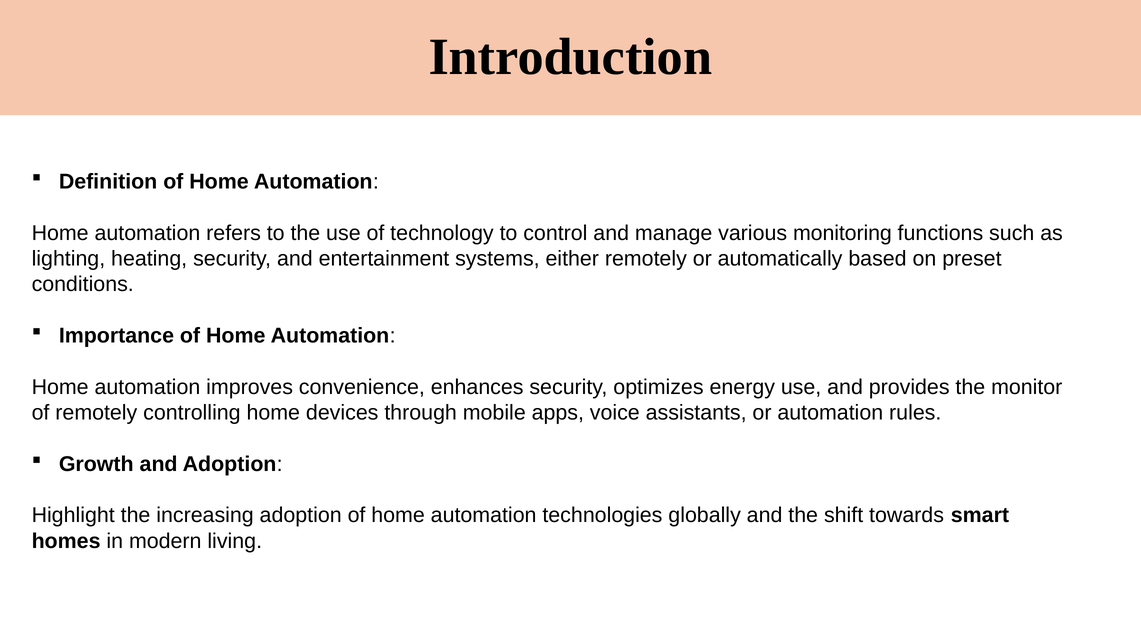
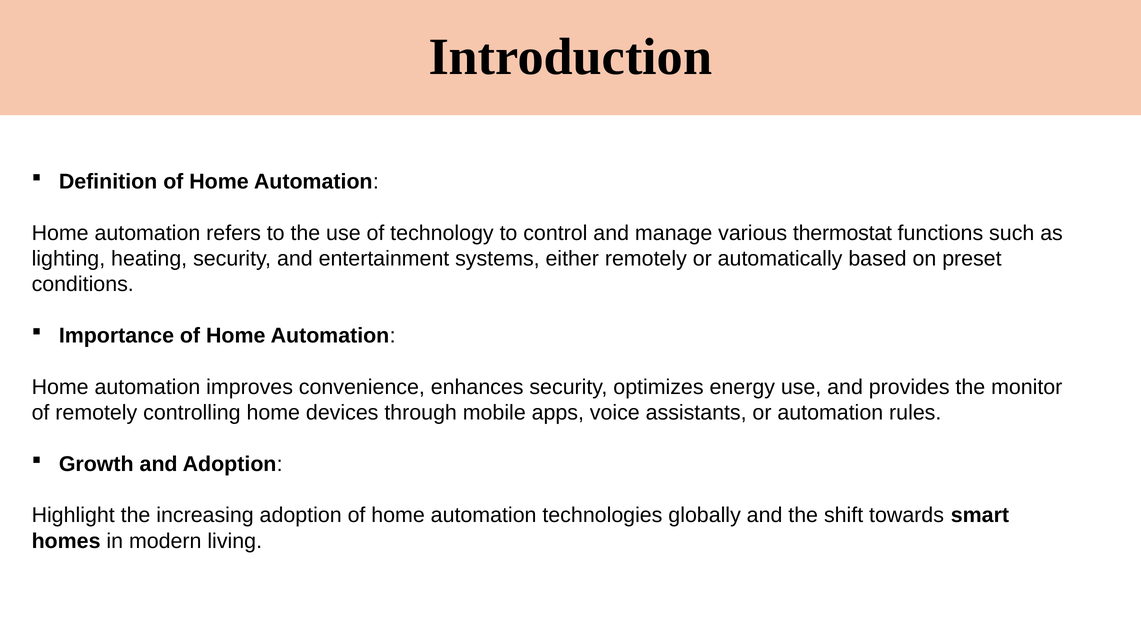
monitoring: monitoring -> thermostat
